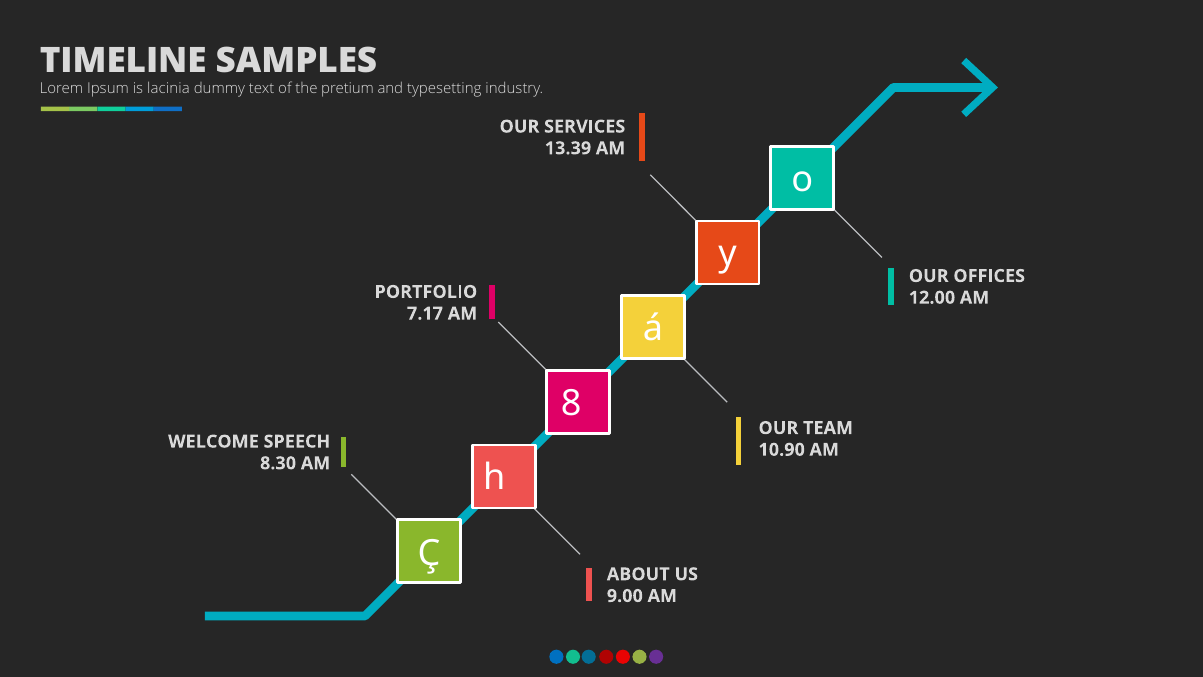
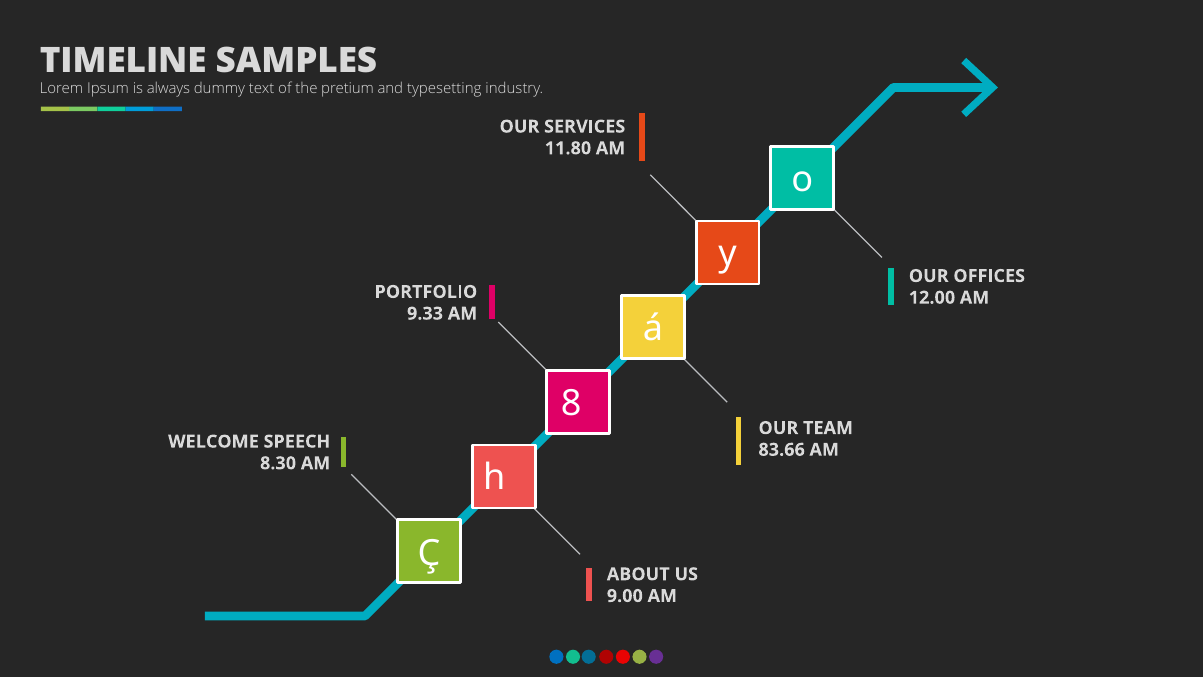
lacinia: lacinia -> always
13.39: 13.39 -> 11.80
7.17: 7.17 -> 9.33
10.90: 10.90 -> 83.66
